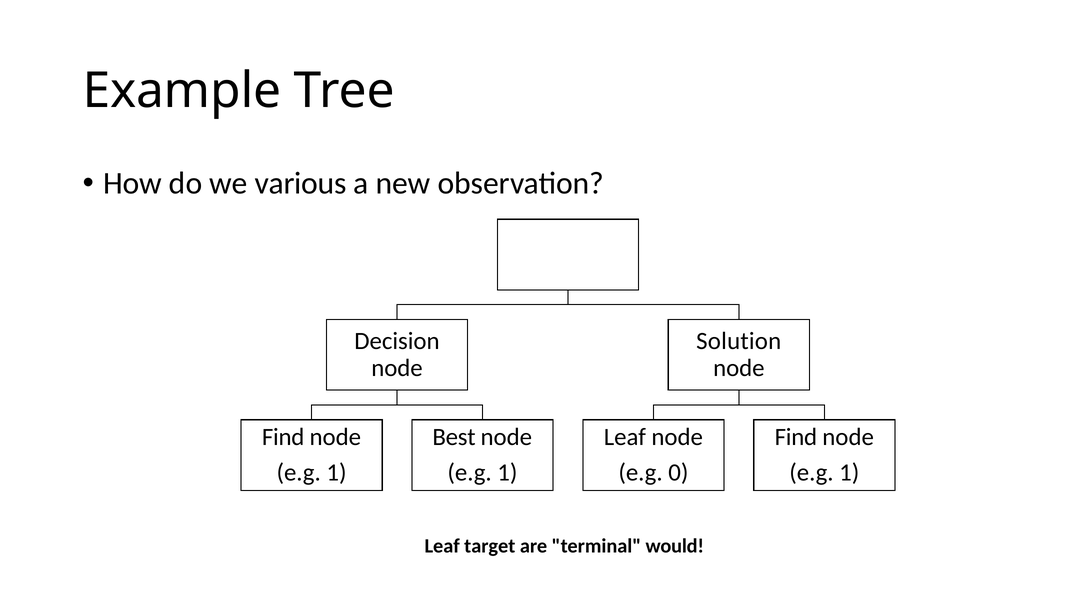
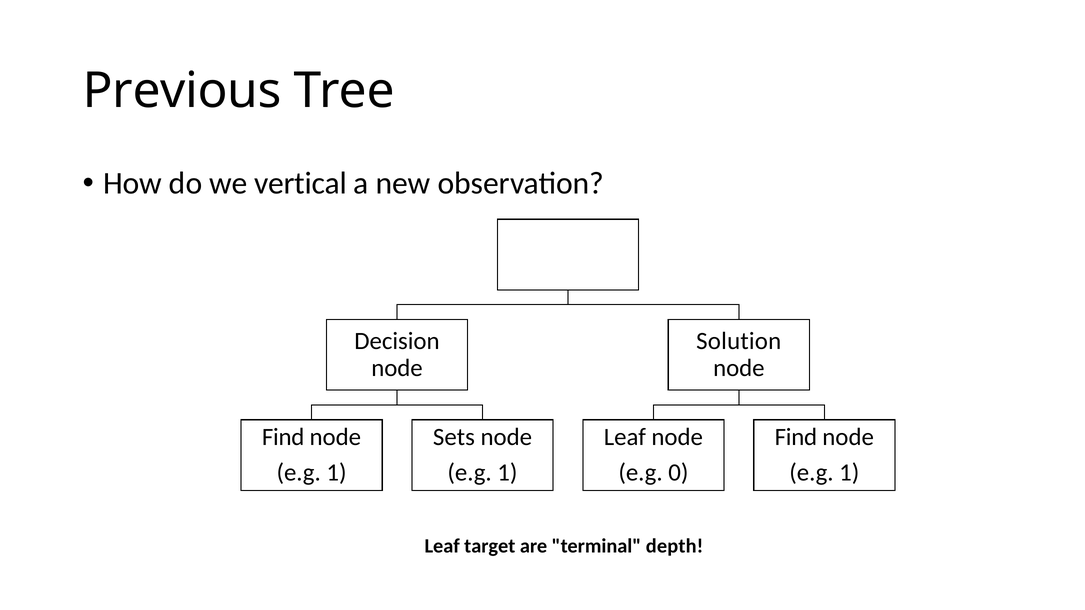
Example: Example -> Previous
various: various -> vertical
Best: Best -> Sets
would: would -> depth
